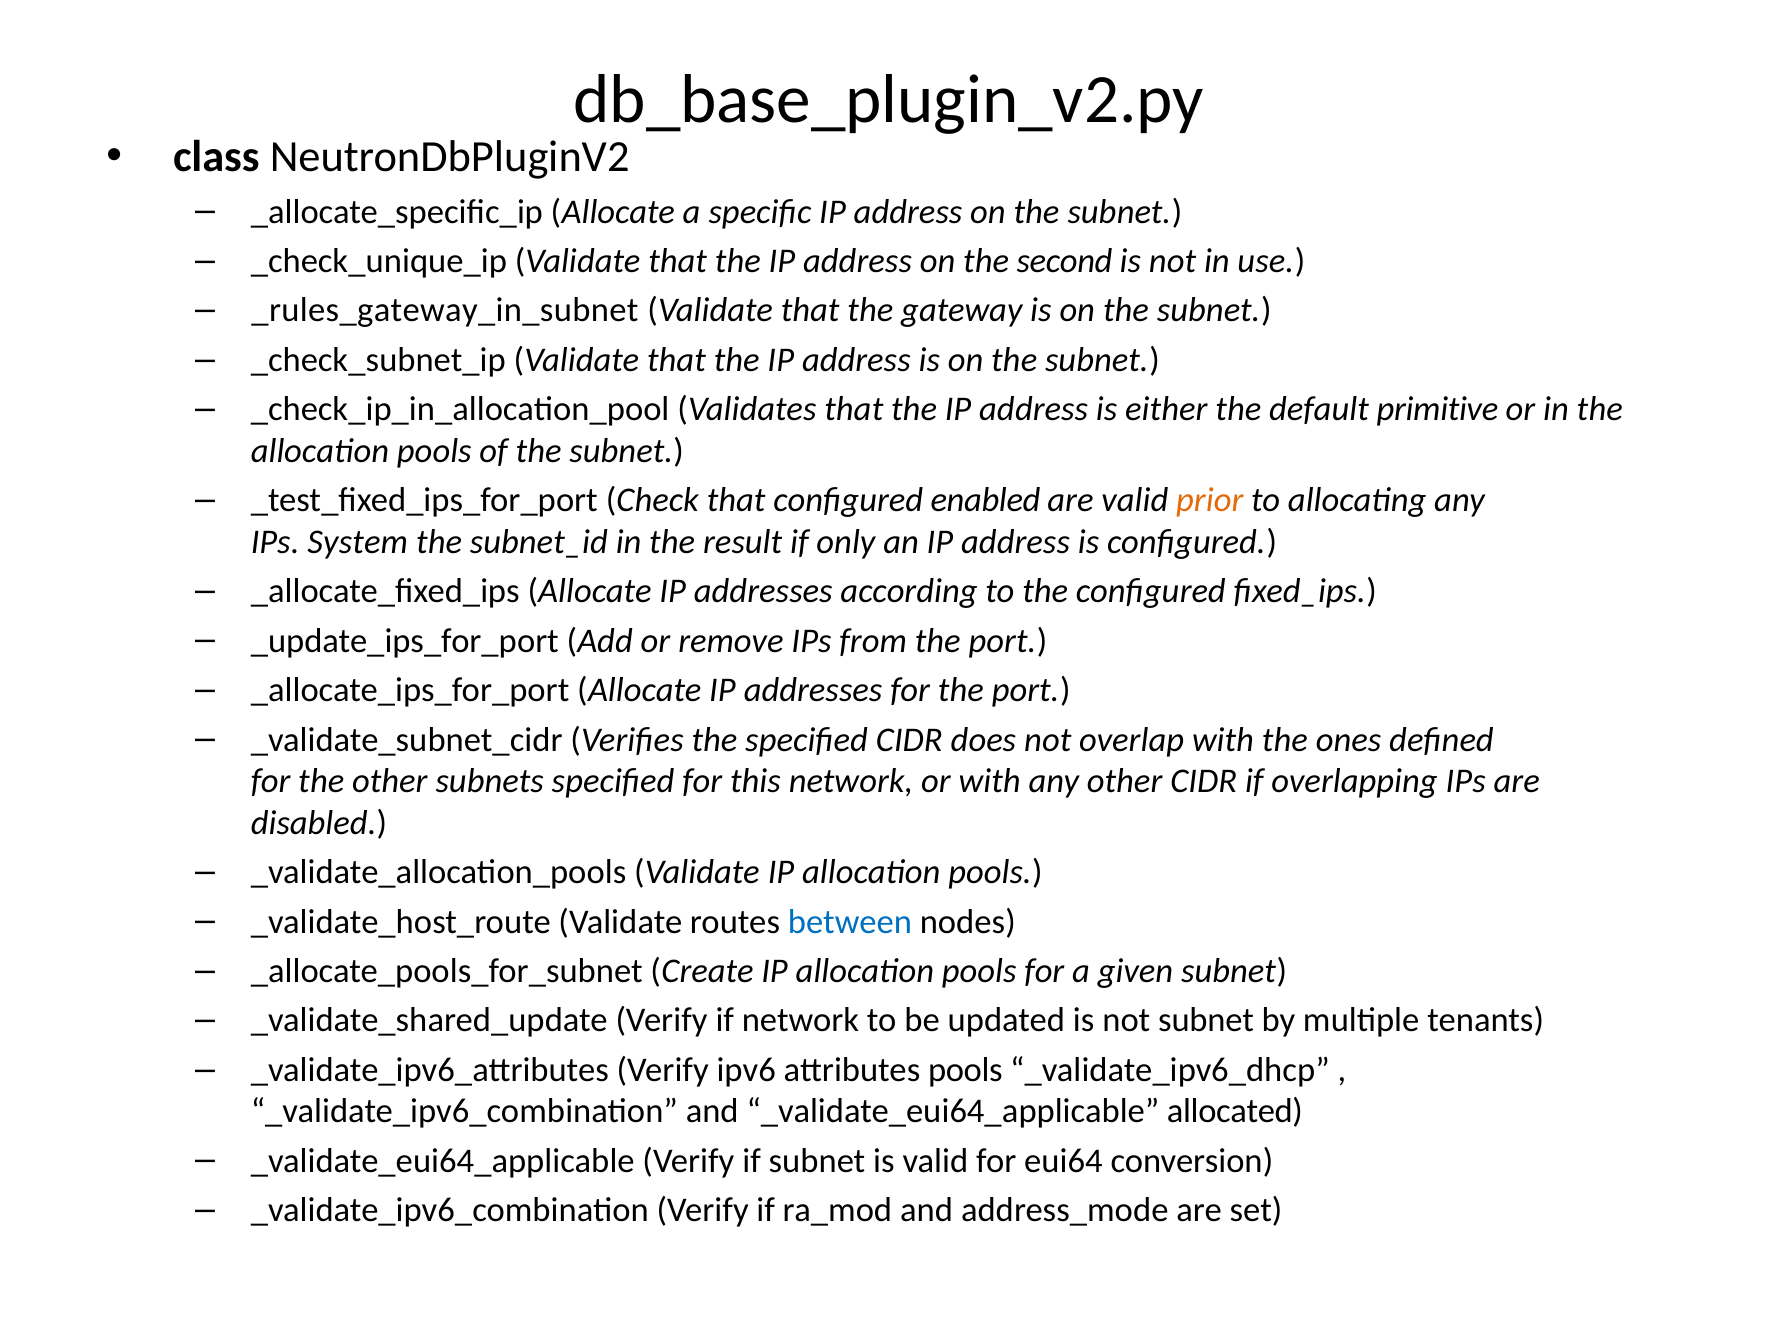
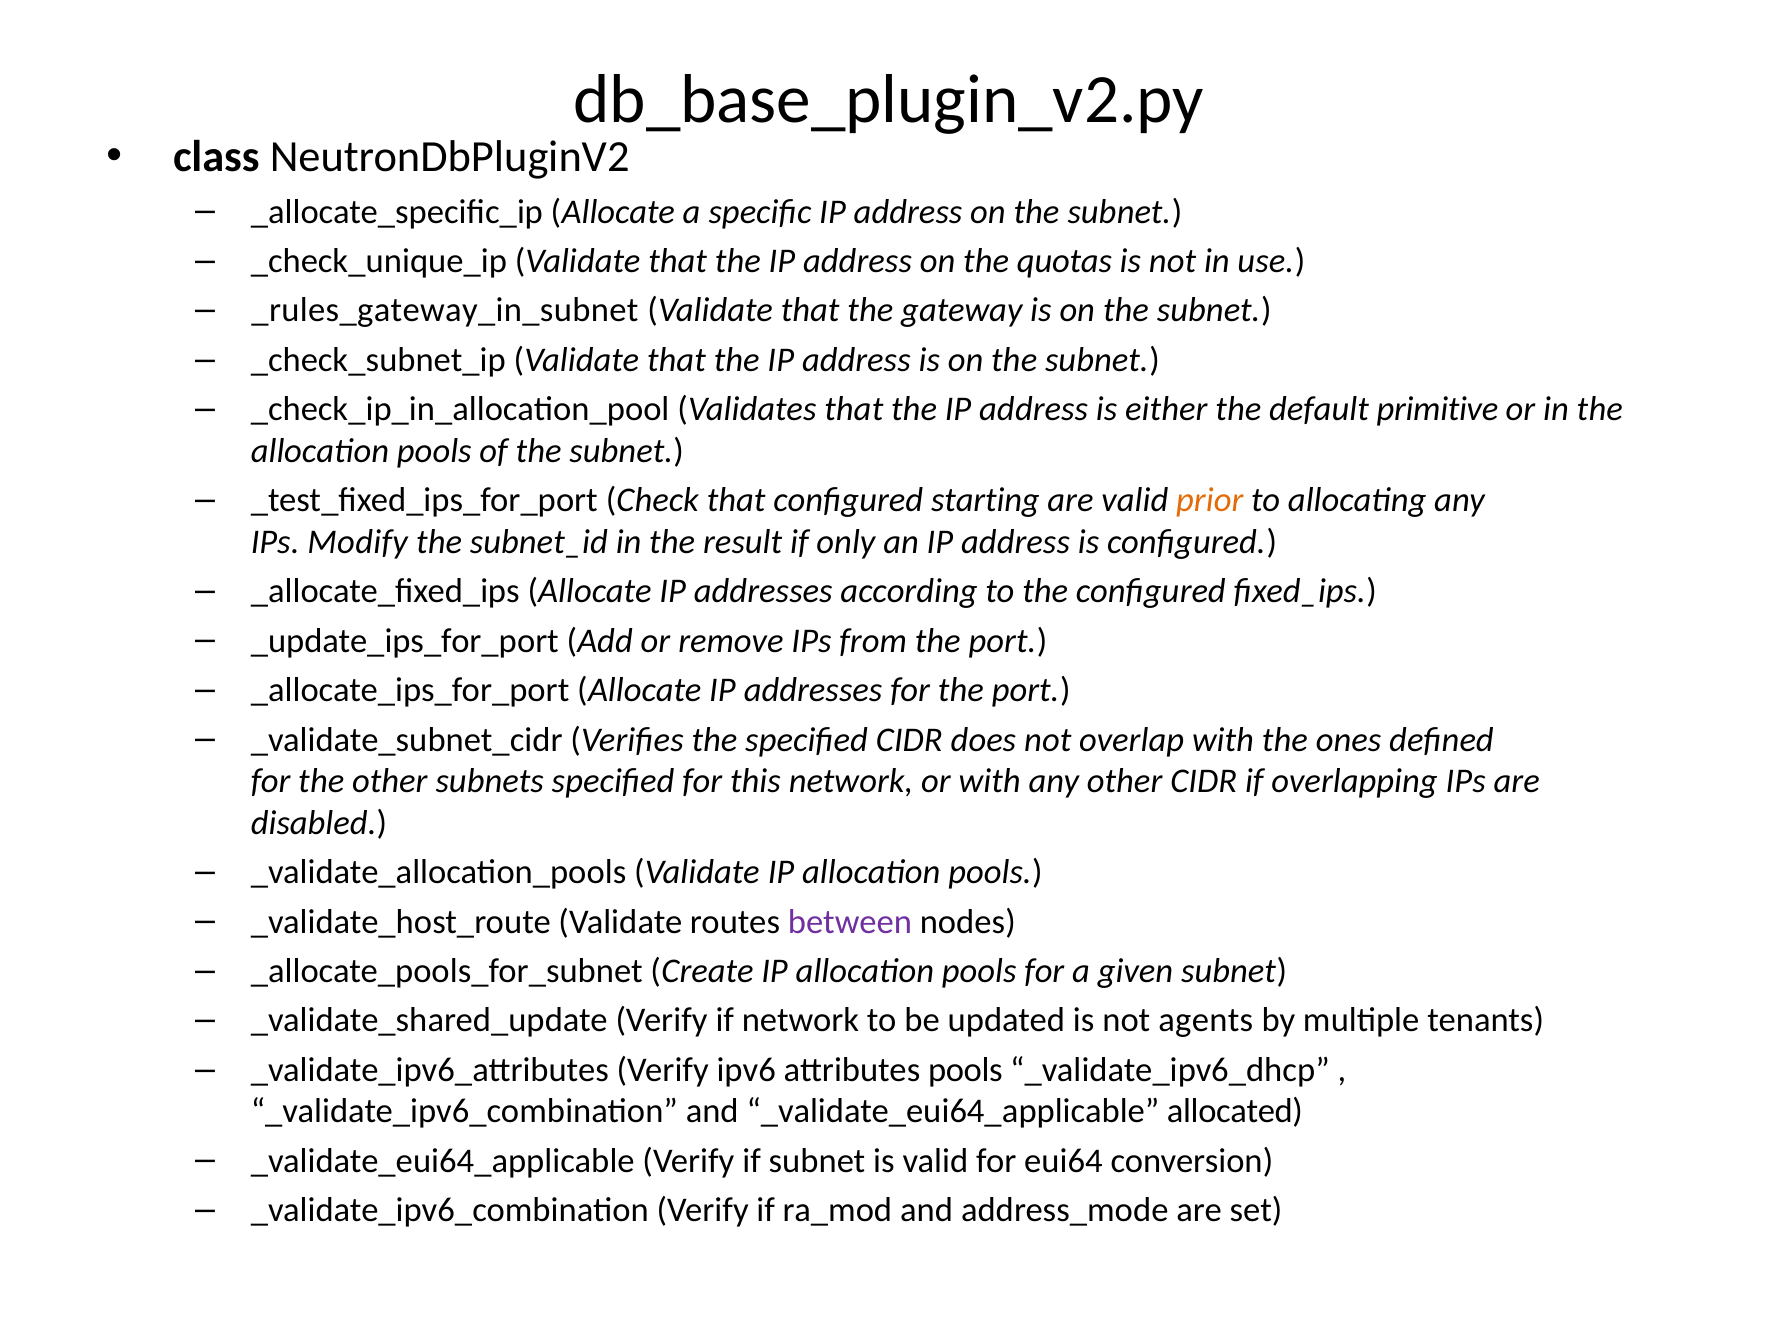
second: second -> quotas
enabled: enabled -> starting
System: System -> Modify
between colour: blue -> purple
not subnet: subnet -> agents
